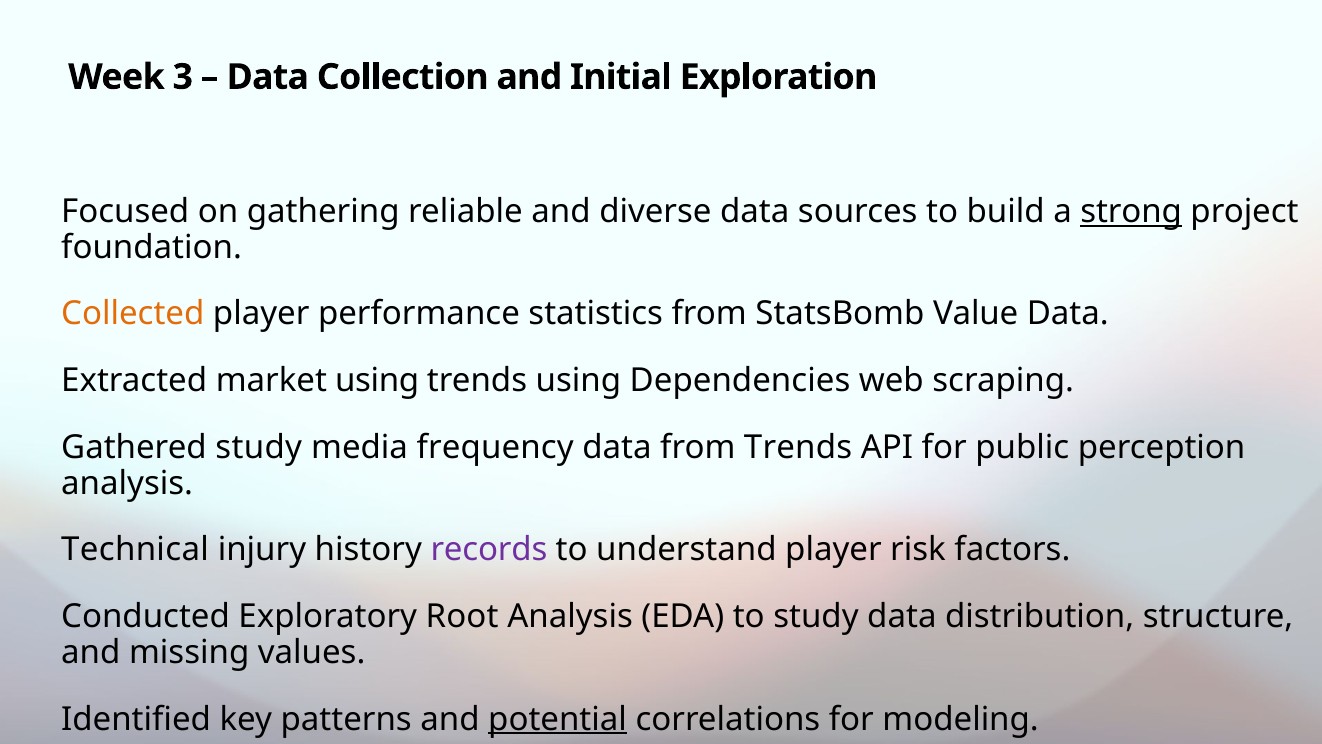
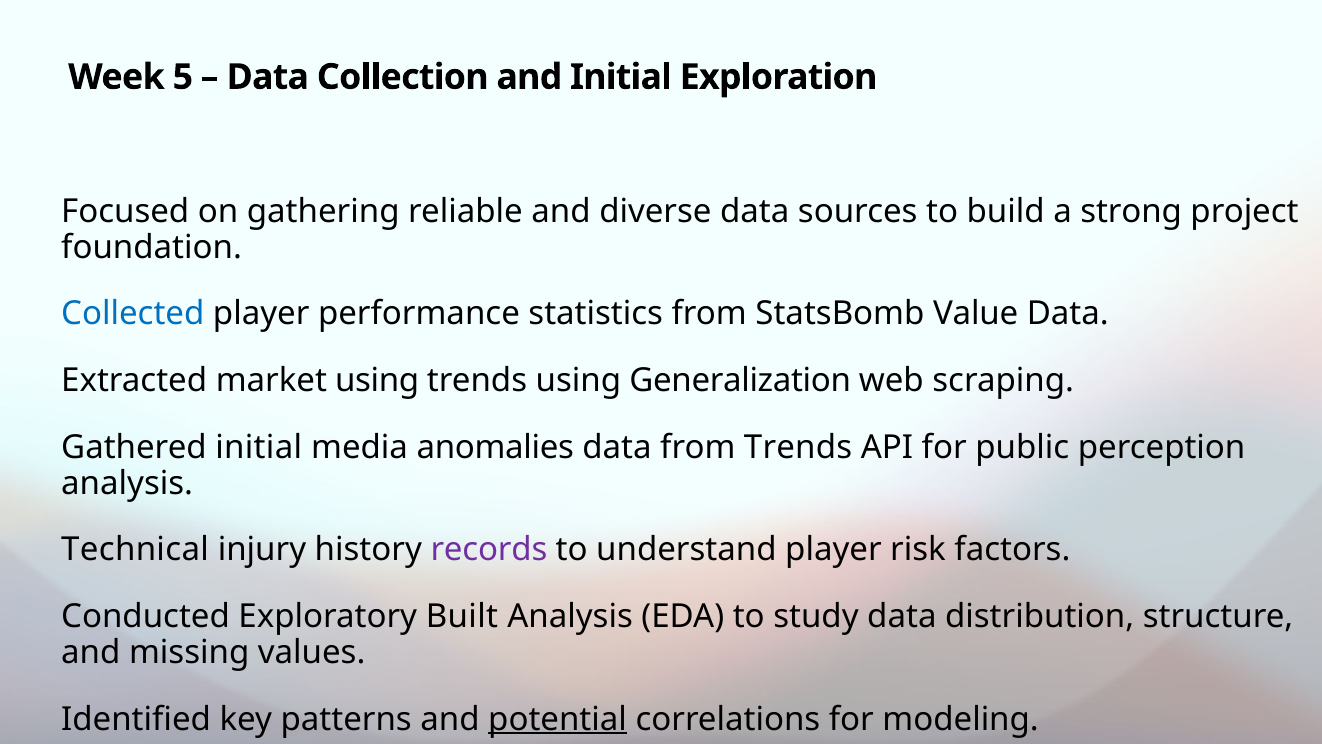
3: 3 -> 5
strong underline: present -> none
Collected colour: orange -> blue
Dependencies: Dependencies -> Generalization
Gathered study: study -> initial
frequency: frequency -> anomalies
Root: Root -> Built
